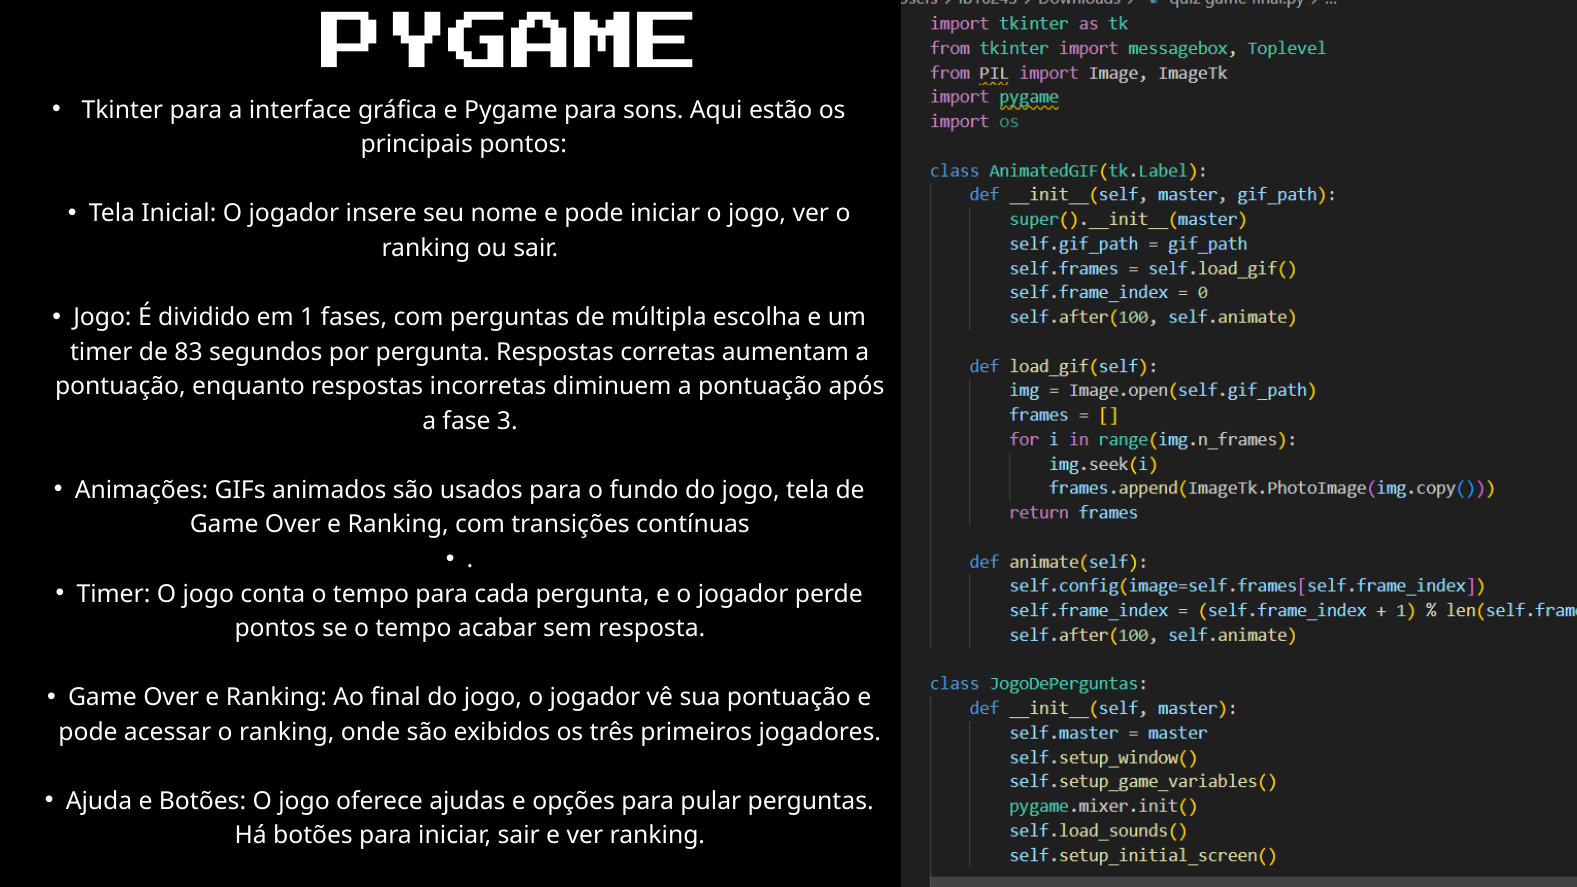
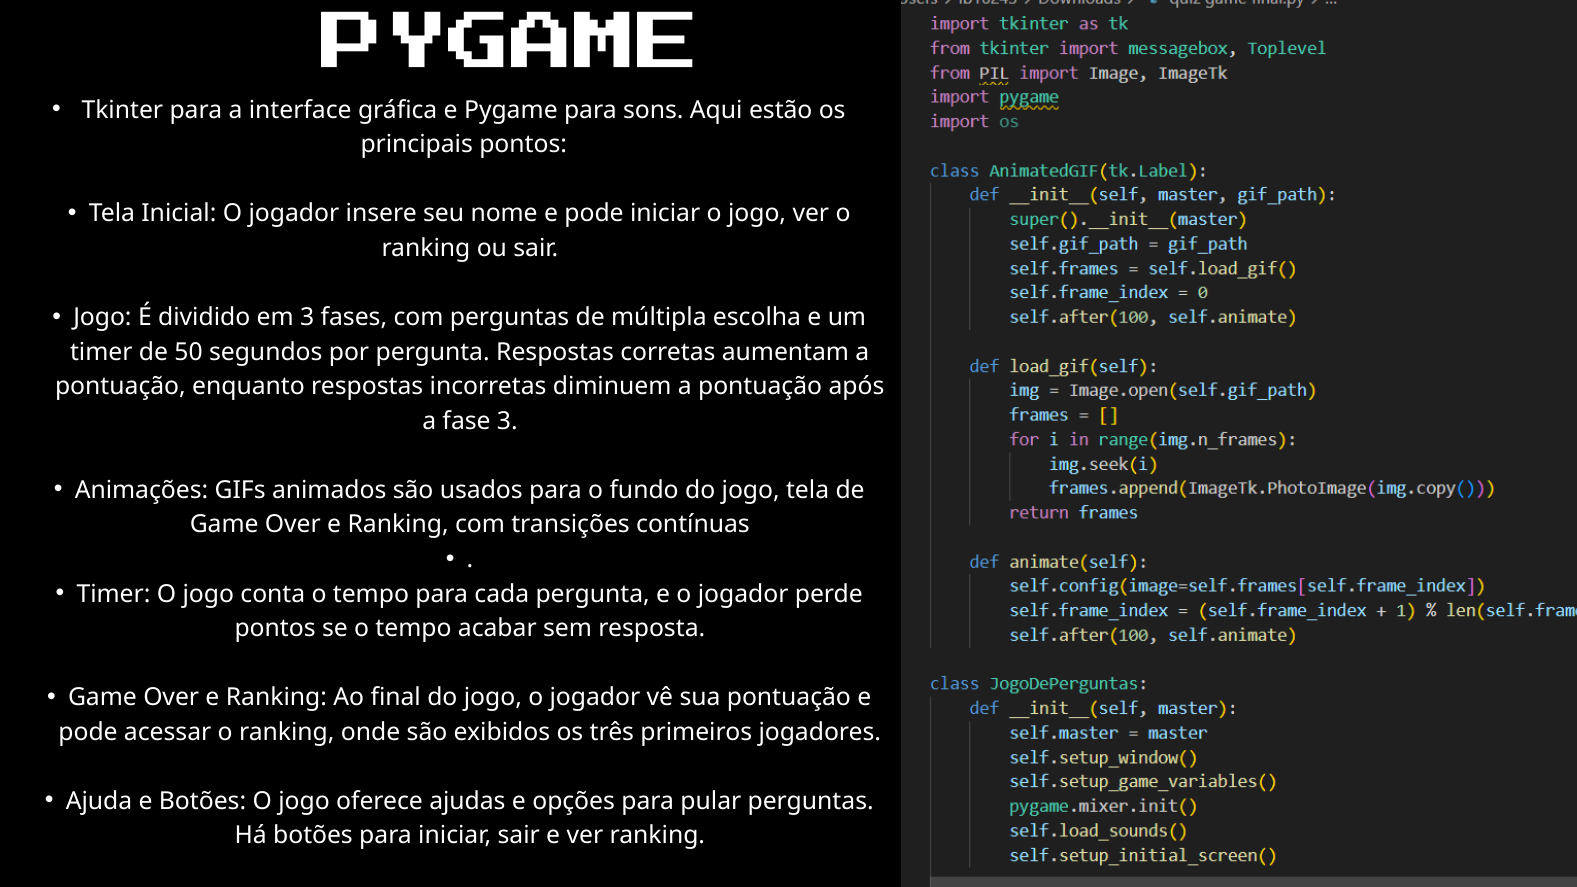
em 1: 1 -> 3
83: 83 -> 50
